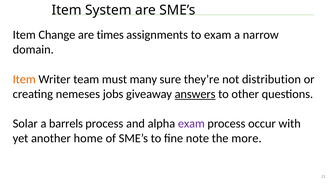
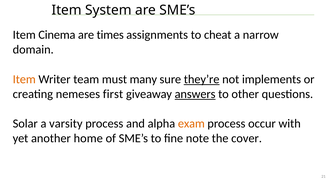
Change: Change -> Cinema
to exam: exam -> cheat
they’re underline: none -> present
distribution: distribution -> implements
jobs: jobs -> first
barrels: barrels -> varsity
exam at (191, 123) colour: purple -> orange
more: more -> cover
